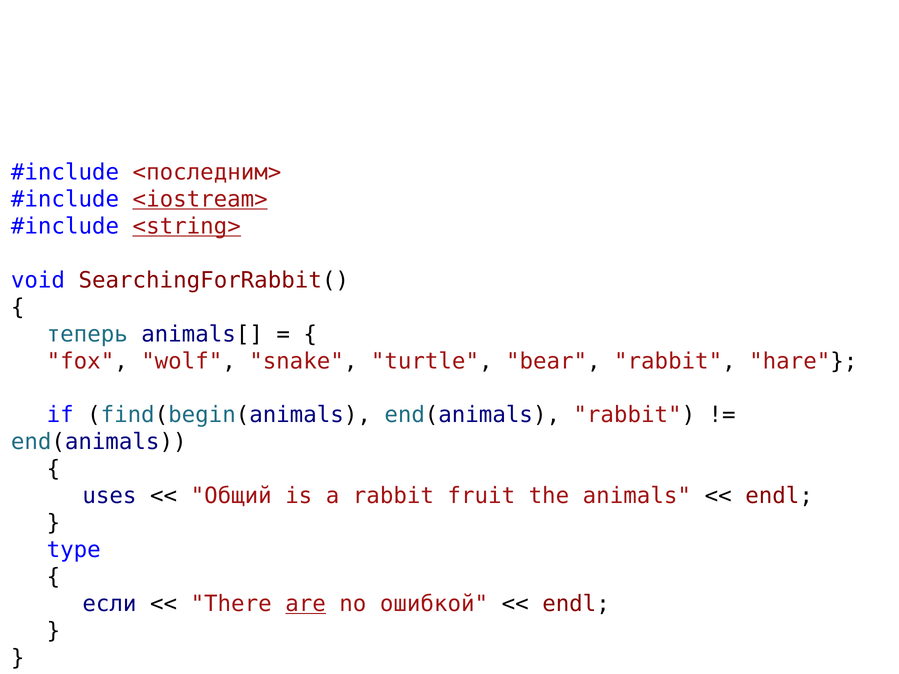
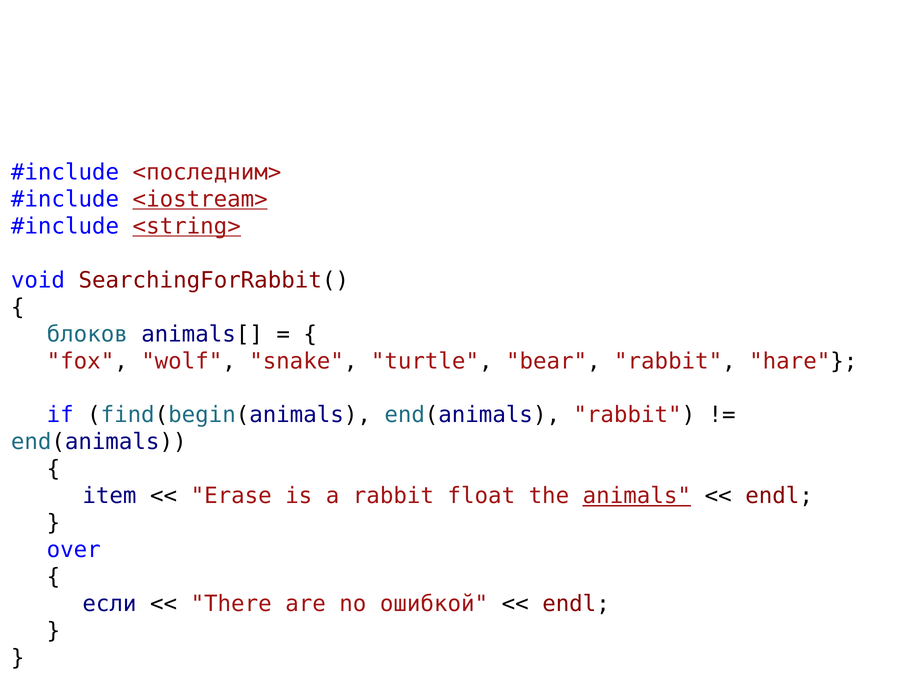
теперь: теперь -> блоков
uses: uses -> item
Общий: Общий -> Erase
fruit: fruit -> float
animals underline: none -> present
type: type -> over
are underline: present -> none
